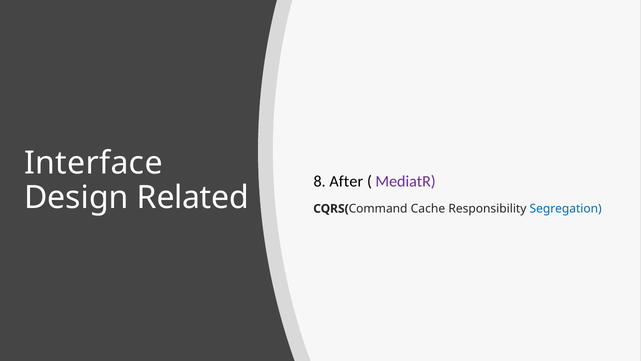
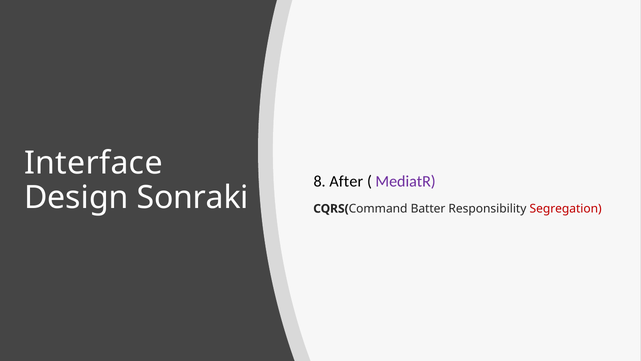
Related: Related -> Sonraki
Cache: Cache -> Batter
Segregation colour: blue -> red
